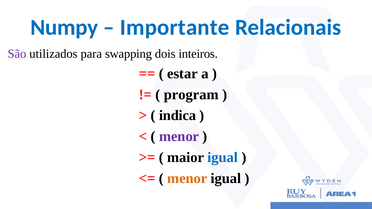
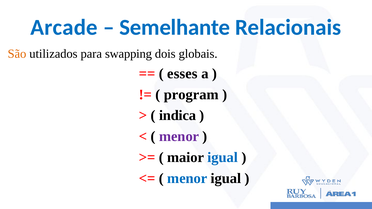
Numpy: Numpy -> Arcade
Importante: Importante -> Semelhante
São colour: purple -> orange
inteiros: inteiros -> globais
estar: estar -> esses
menor at (187, 179) colour: orange -> blue
